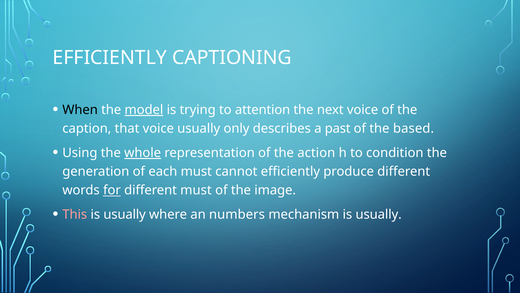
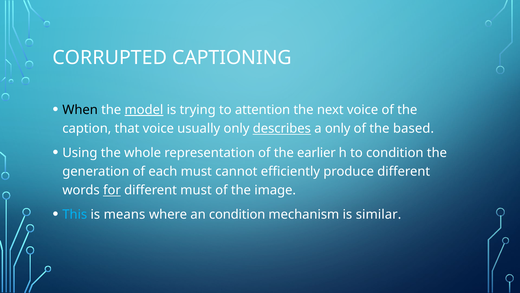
EFFICIENTLY at (110, 58): EFFICIENTLY -> CORRUPTED
describes underline: none -> present
a past: past -> only
whole underline: present -> none
action: action -> earlier
This colour: pink -> light blue
usually at (125, 214): usually -> means
an numbers: numbers -> condition
mechanism is usually: usually -> similar
